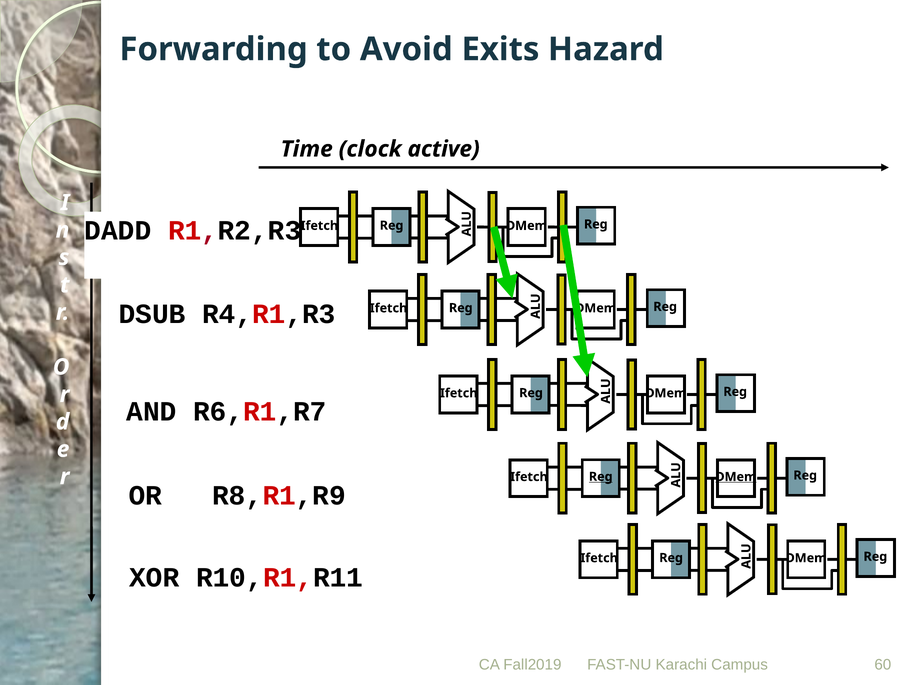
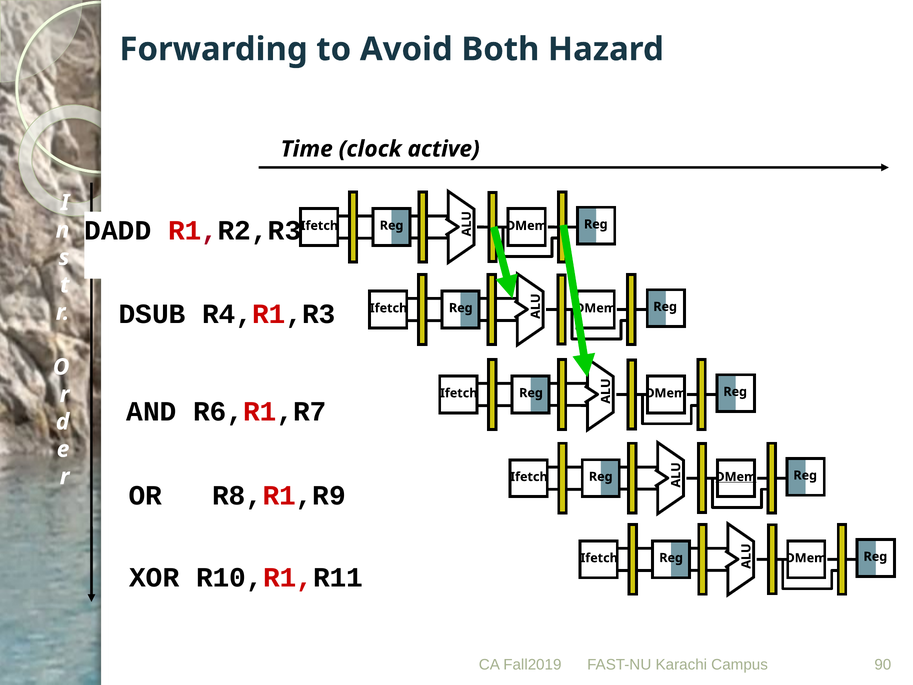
Exits: Exits -> Both
Reg at (601, 477) underline: present -> none
60: 60 -> 90
